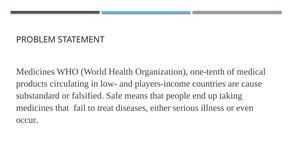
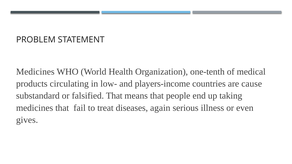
falsified Safe: Safe -> That
either: either -> again
occur: occur -> gives
